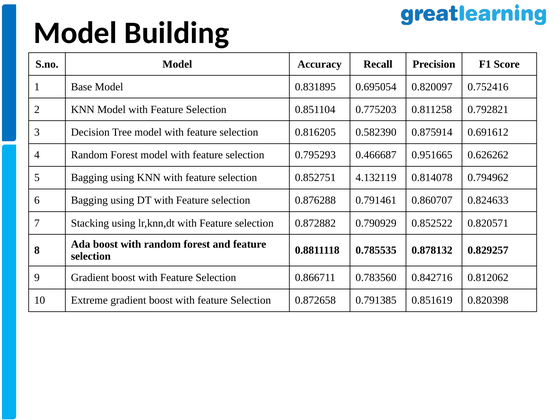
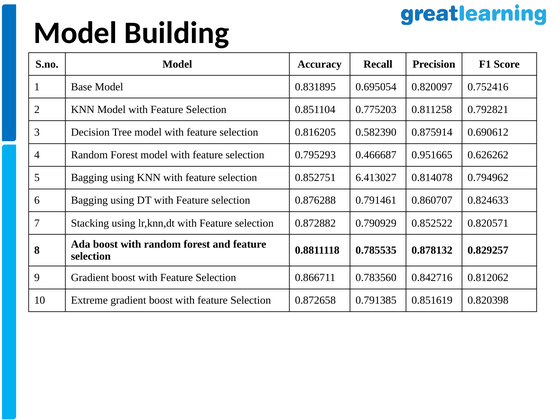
0.691612: 0.691612 -> 0.690612
4.132119: 4.132119 -> 6.413027
